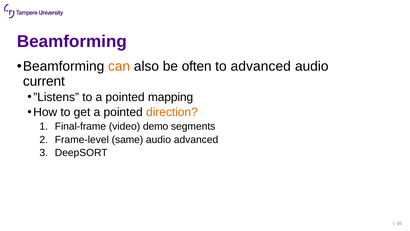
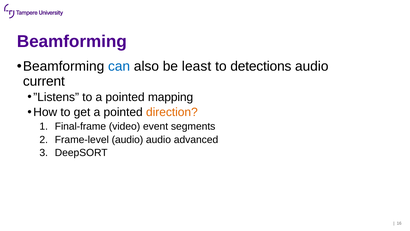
can colour: orange -> blue
often: often -> least
to advanced: advanced -> detections
demo: demo -> event
Frame-level same: same -> audio
